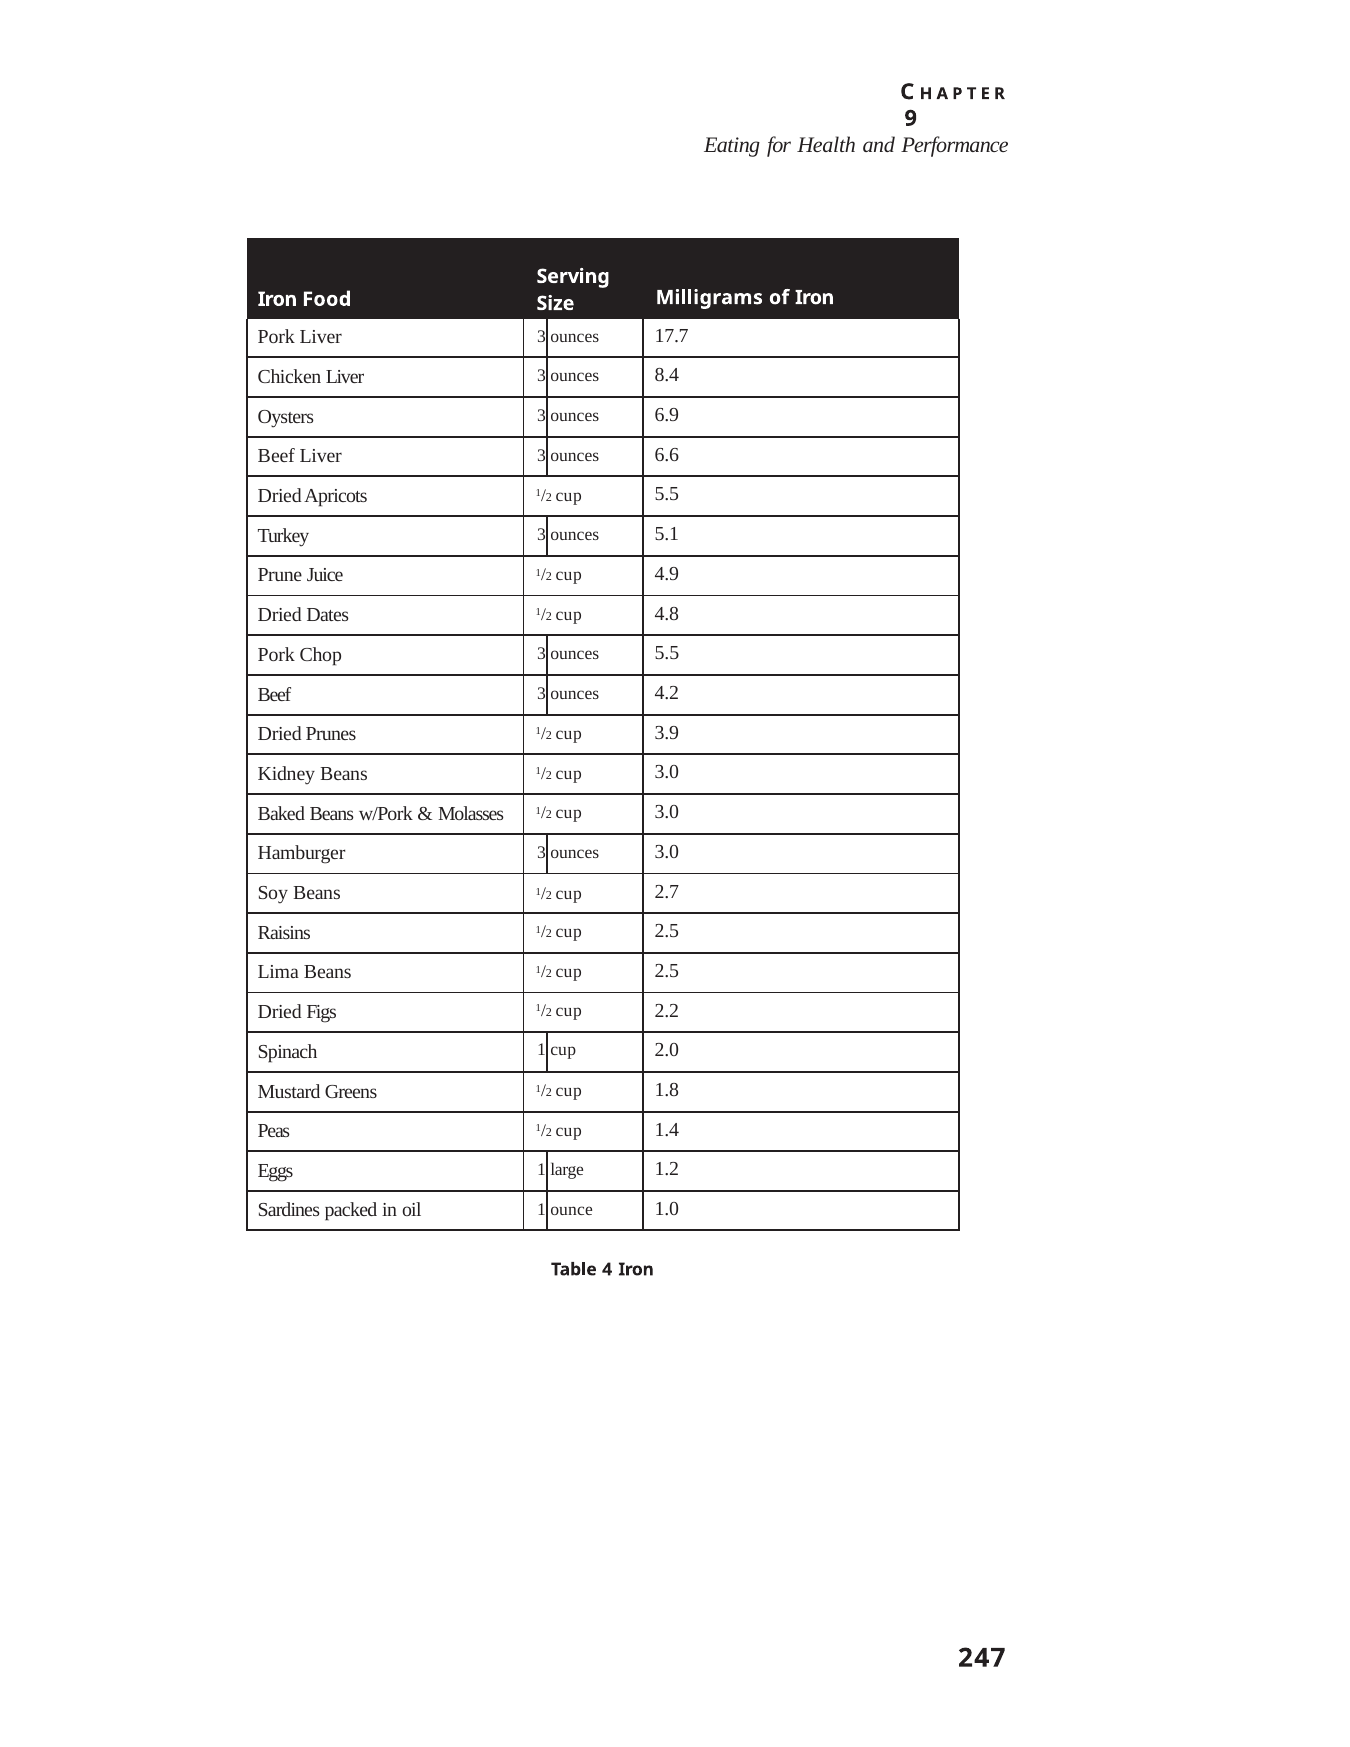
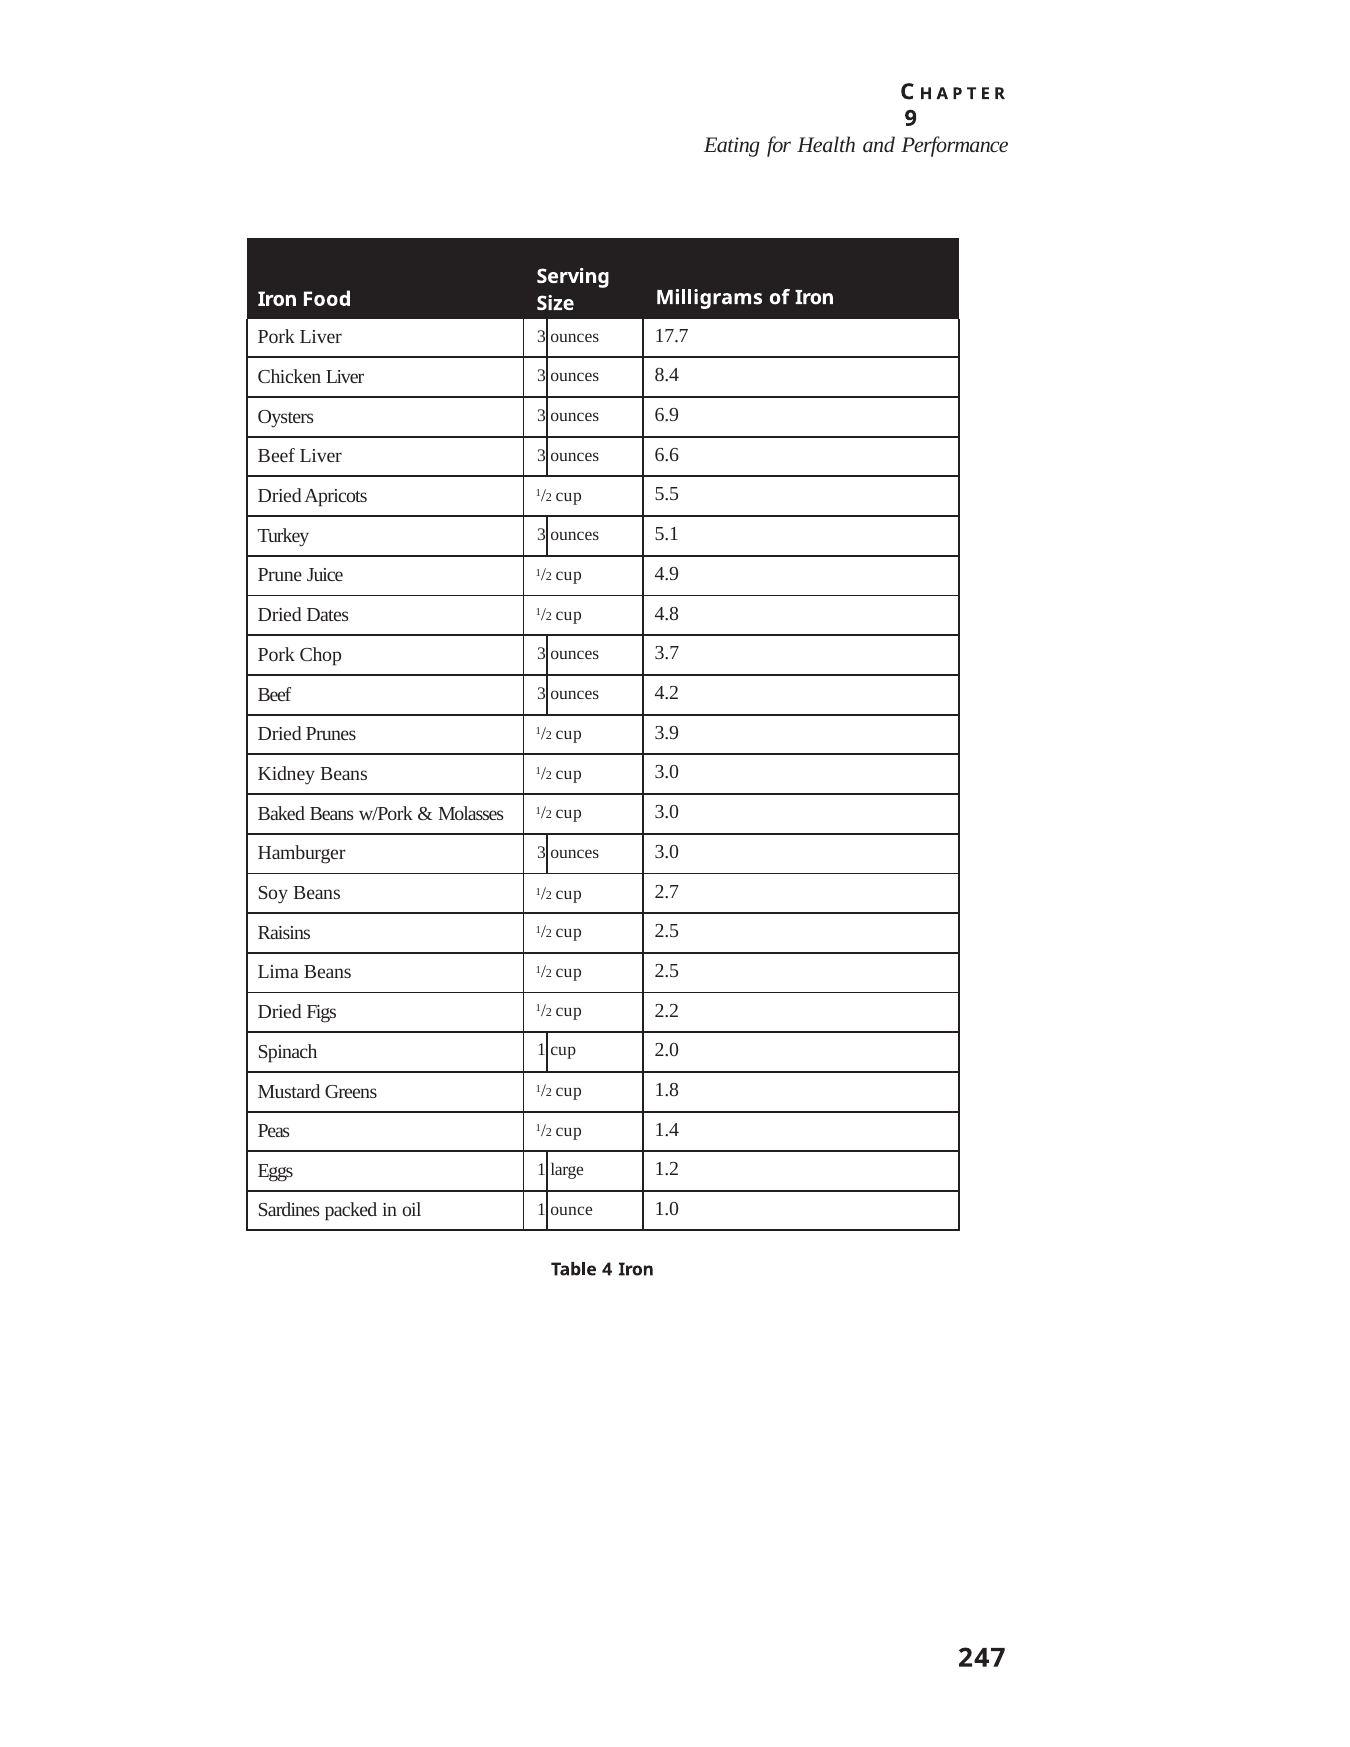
5.5 at (667, 653): 5.5 -> 3.7
